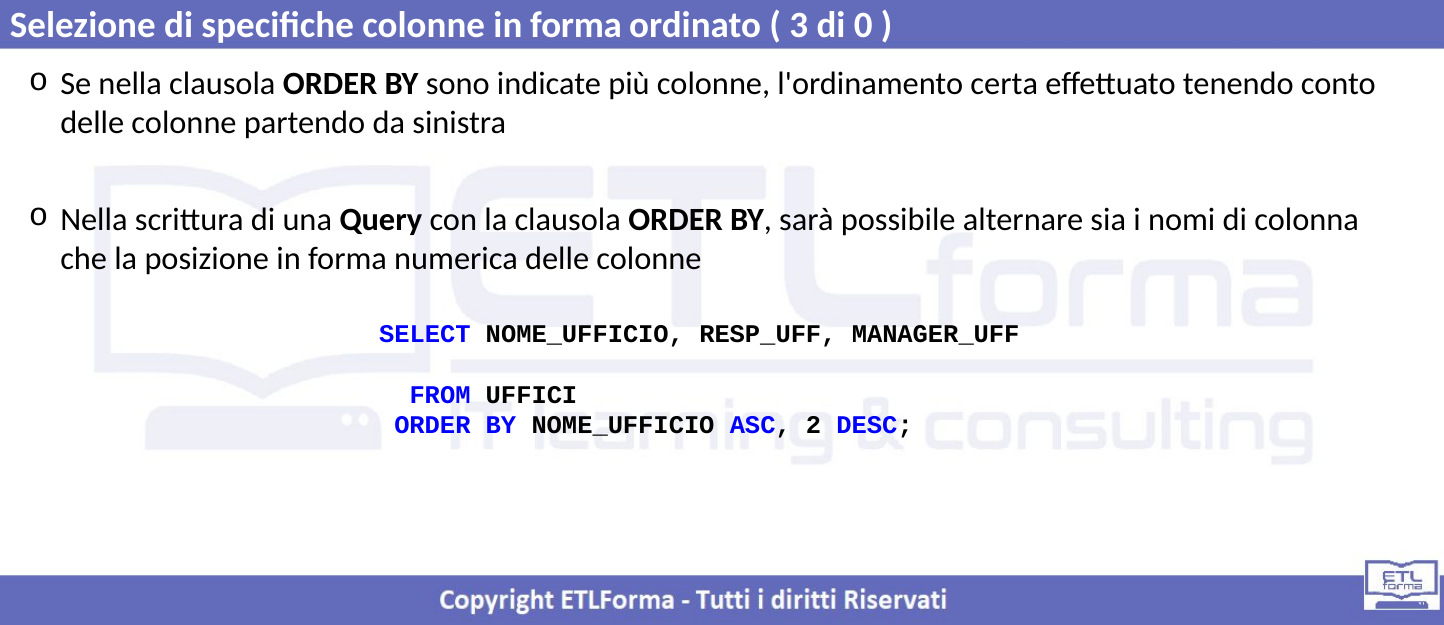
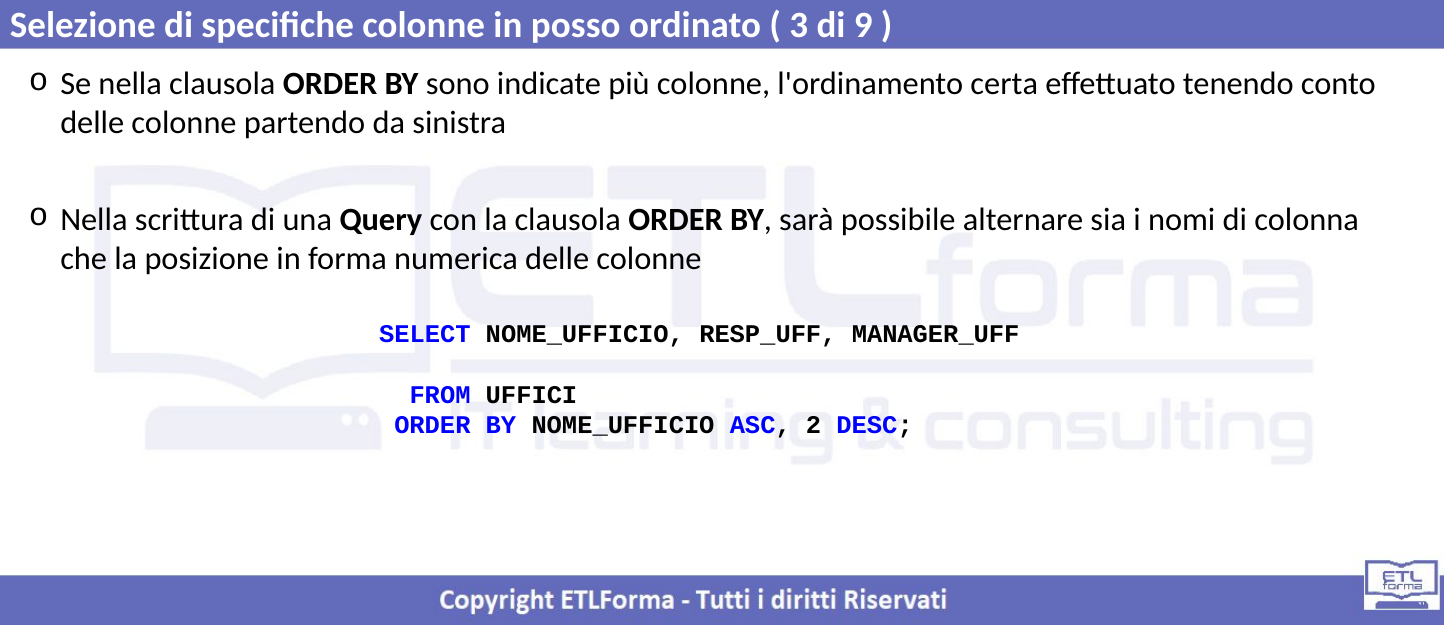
colonne in forma: forma -> posso
0: 0 -> 9
